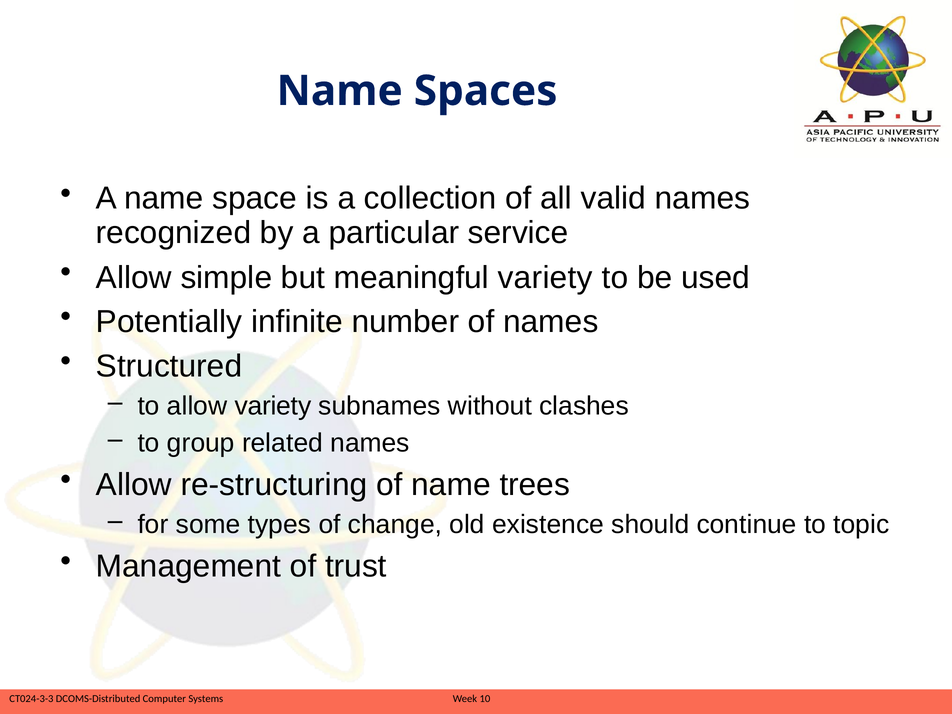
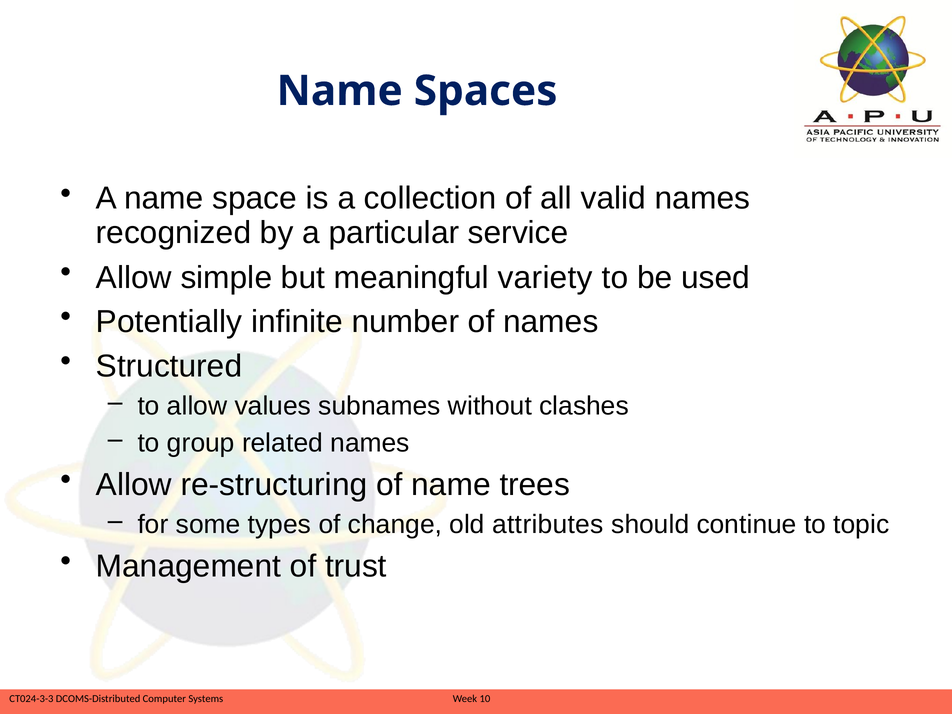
allow variety: variety -> values
existence: existence -> attributes
